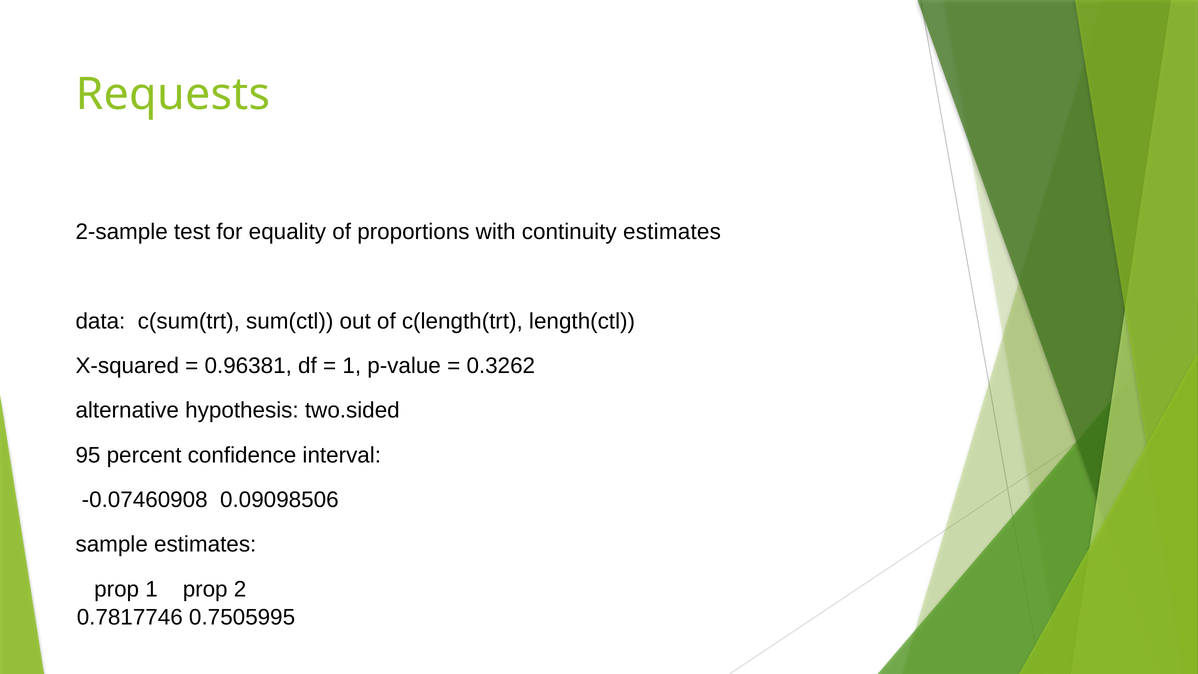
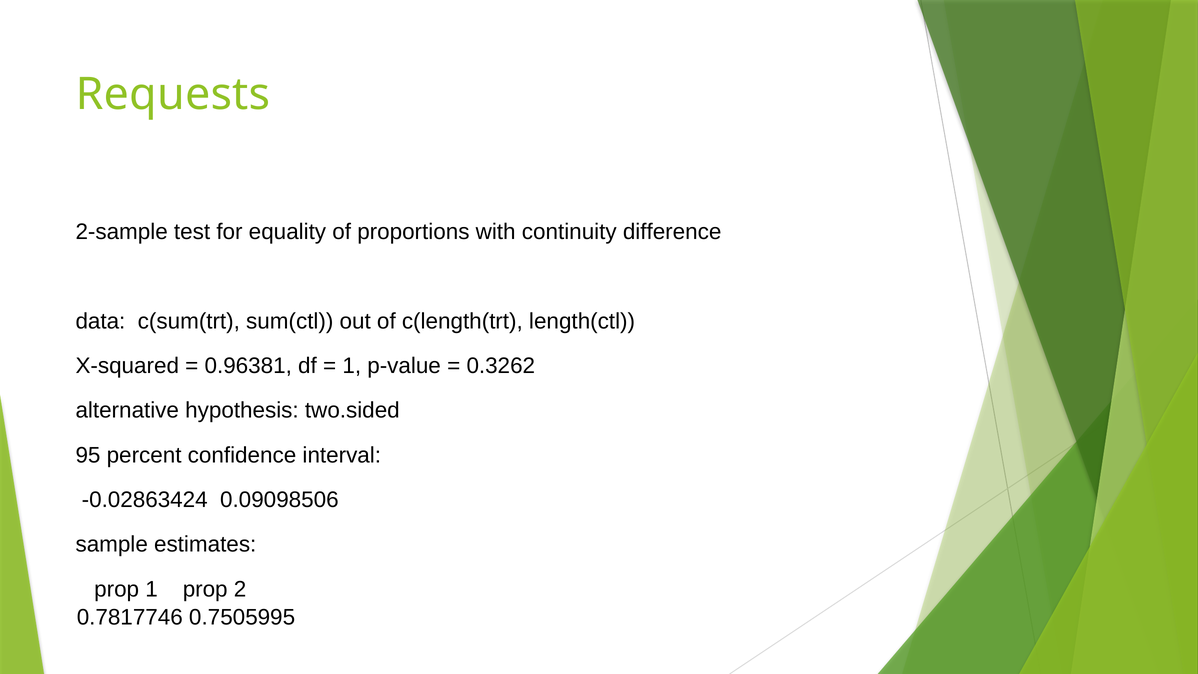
continuity estimates: estimates -> difference
-0.07460908: -0.07460908 -> -0.02863424
